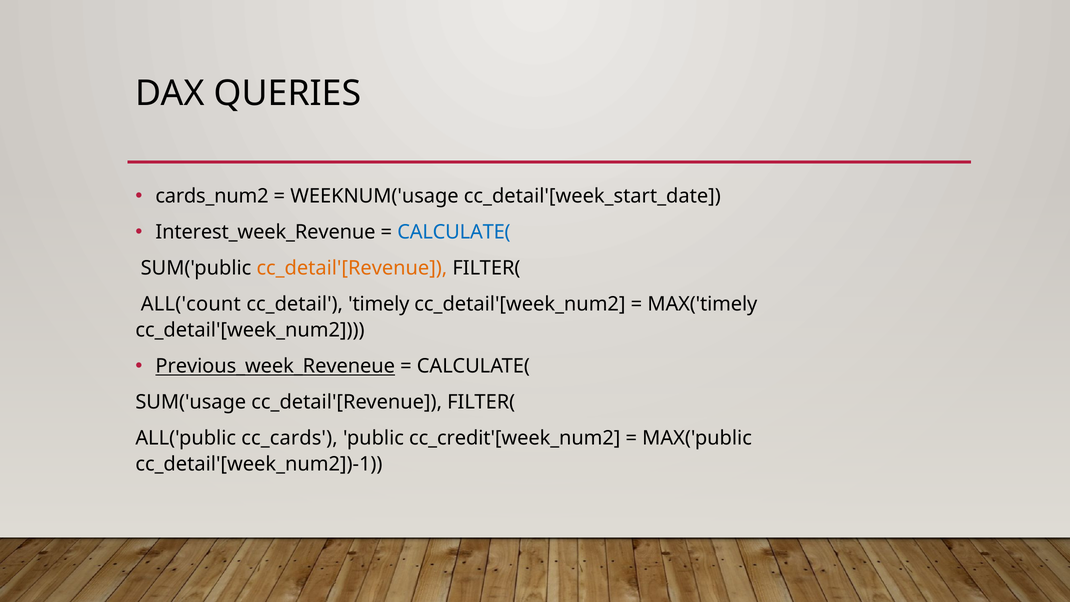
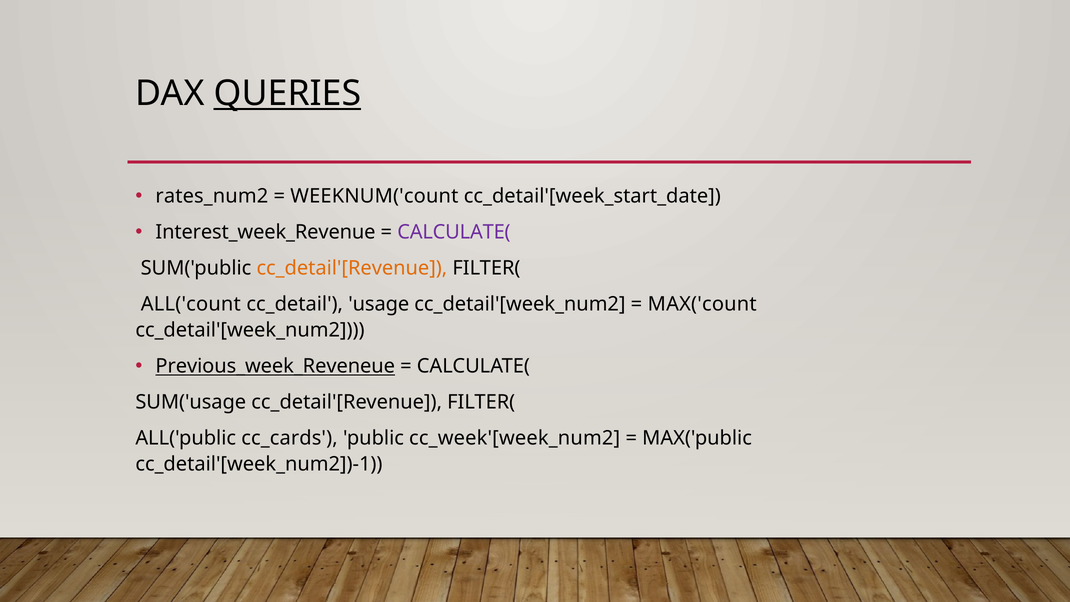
QUERIES underline: none -> present
cards_num2: cards_num2 -> rates_num2
WEEKNUM('usage: WEEKNUM('usage -> WEEKNUM('count
CALCULATE( at (454, 232) colour: blue -> purple
timely: timely -> usage
MAX('timely: MAX('timely -> MAX('count
cc_credit'[week_num2: cc_credit'[week_num2 -> cc_week'[week_num2
